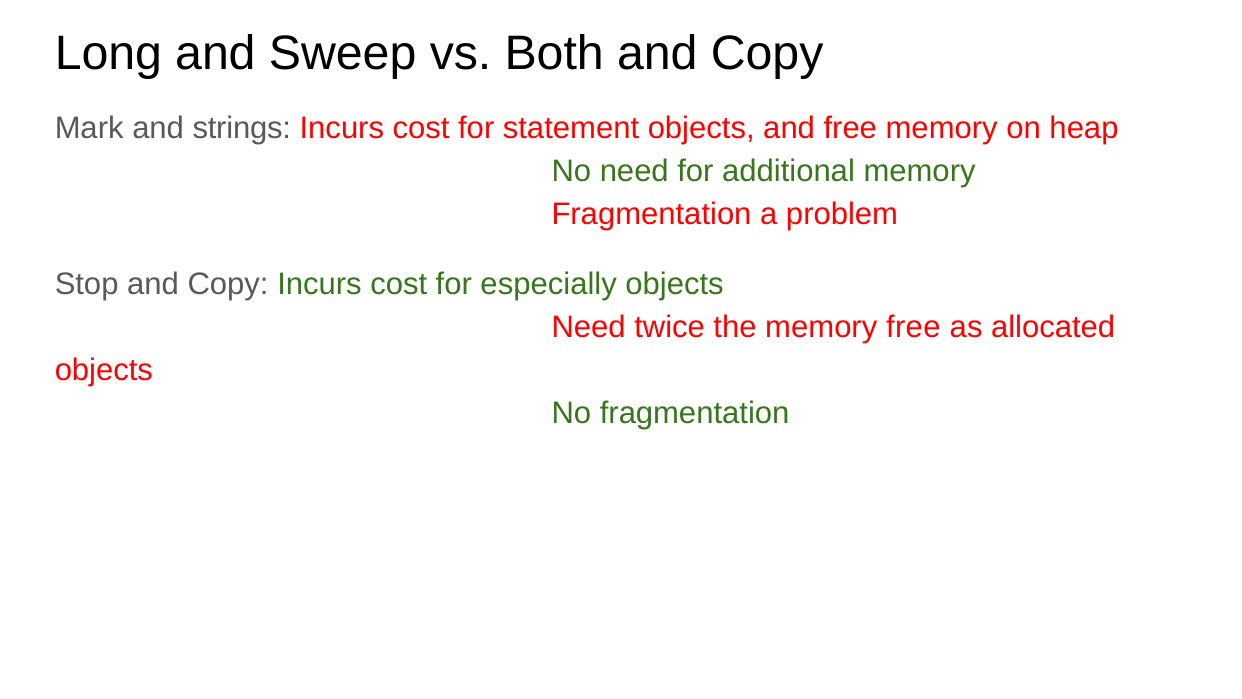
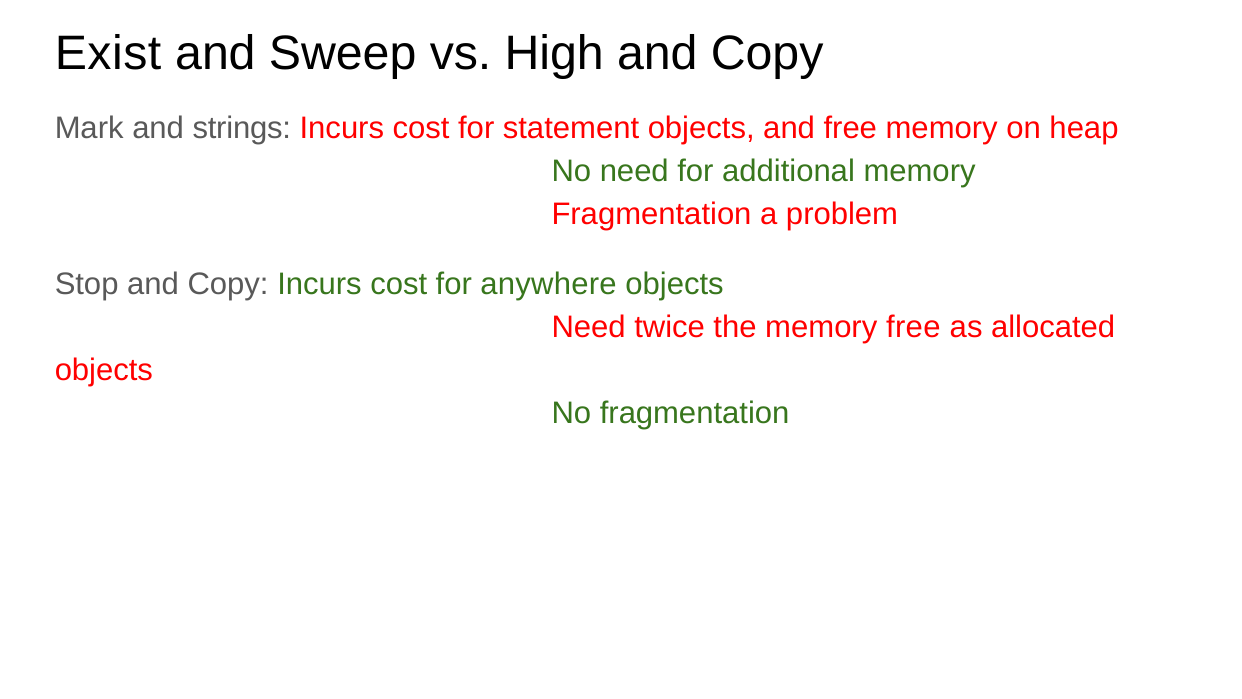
Long: Long -> Exist
Both: Both -> High
especially: especially -> anywhere
